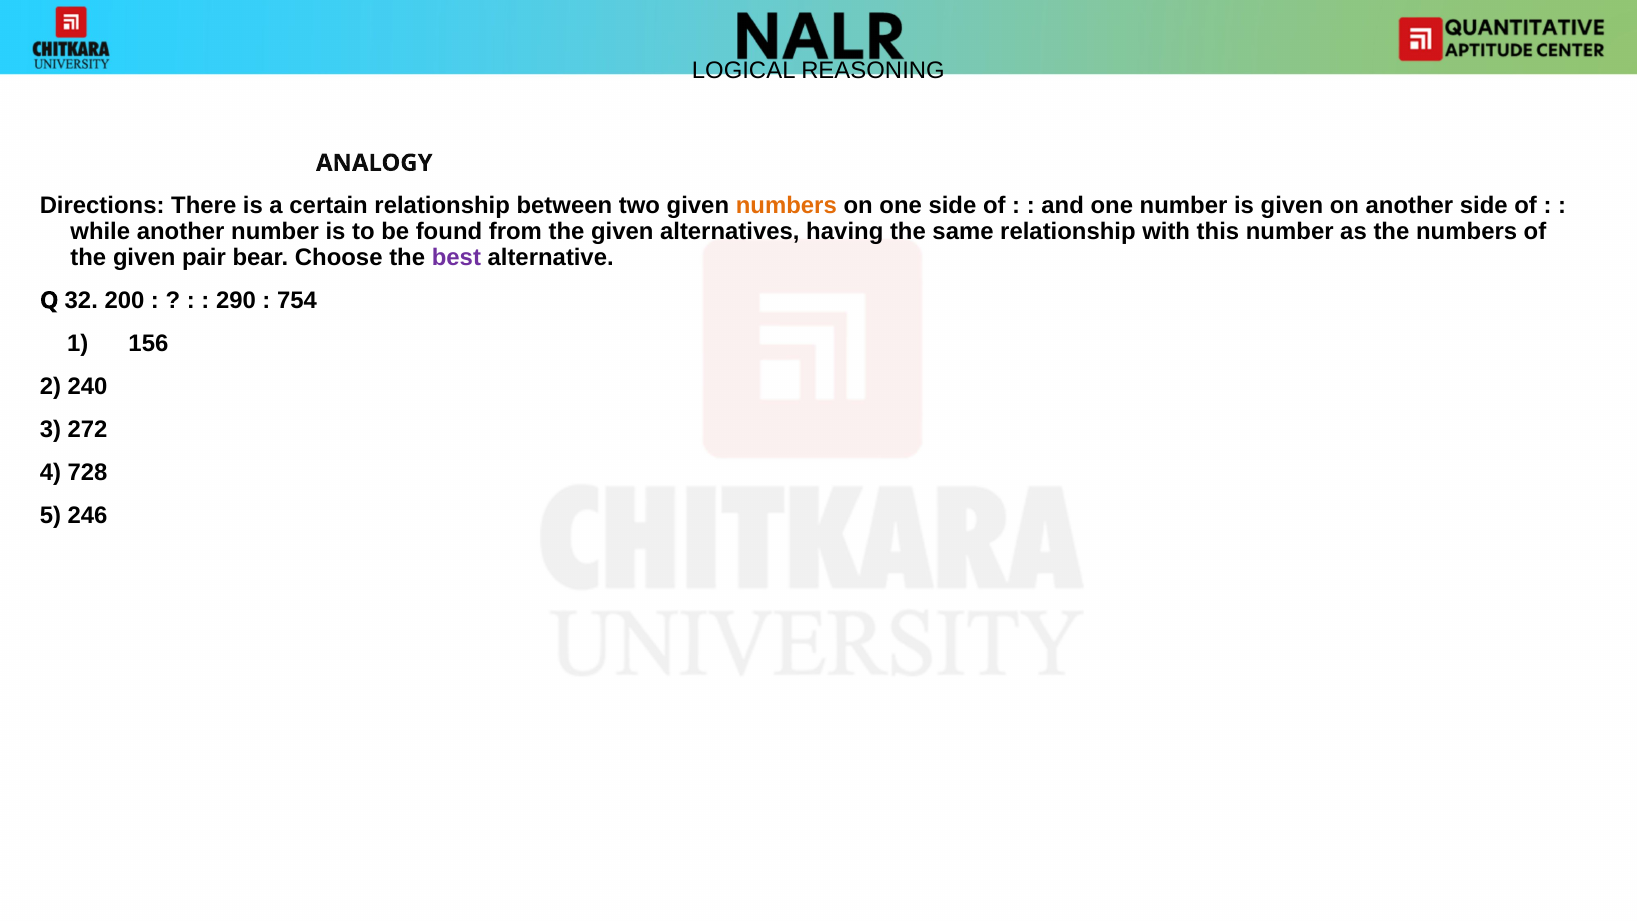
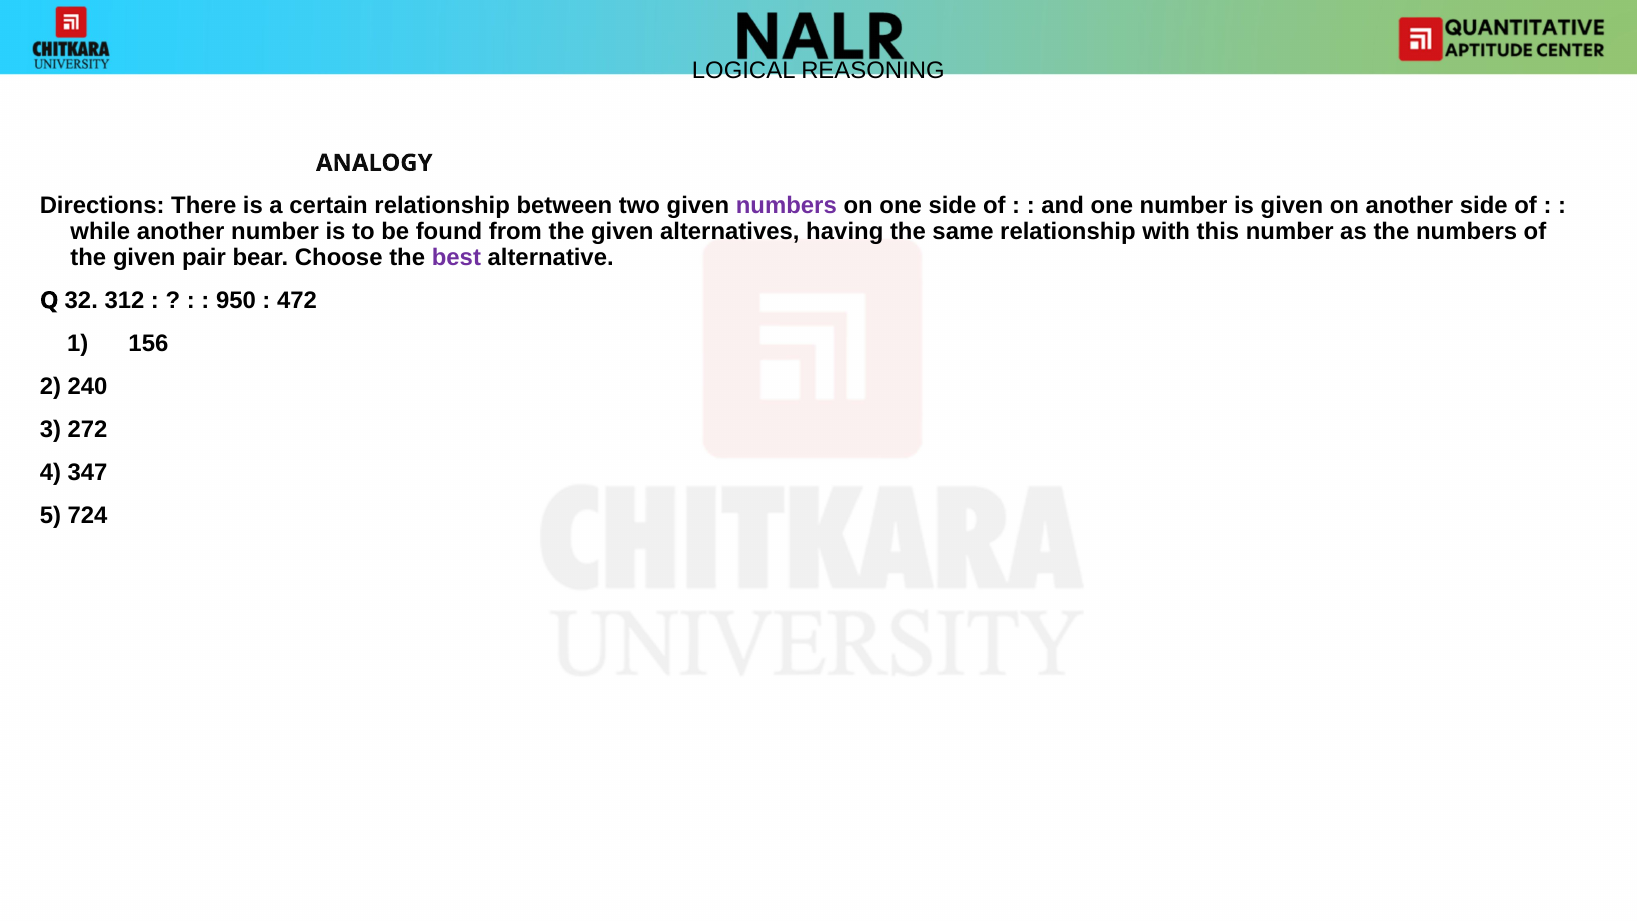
numbers at (786, 206) colour: orange -> purple
200: 200 -> 312
290: 290 -> 950
754: 754 -> 472
728: 728 -> 347
246: 246 -> 724
